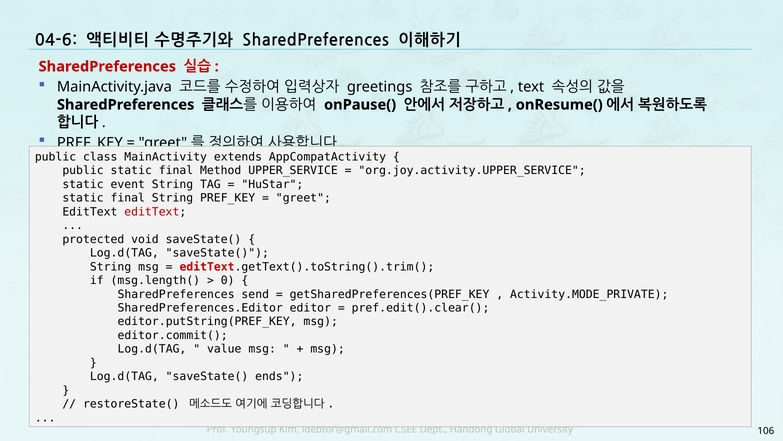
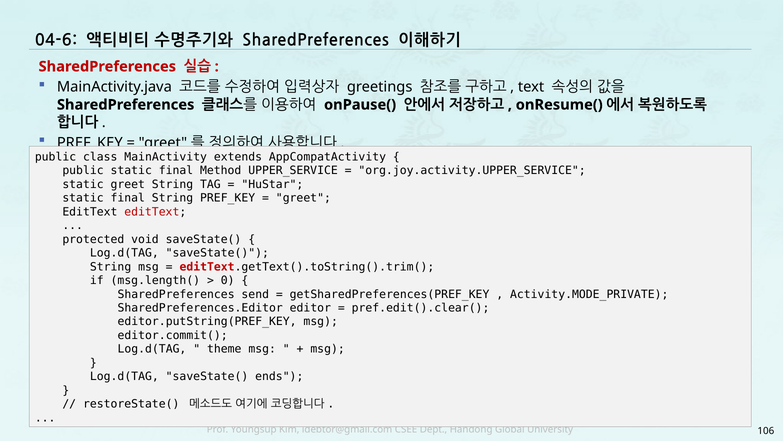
static event: event -> greet
value: value -> theme
